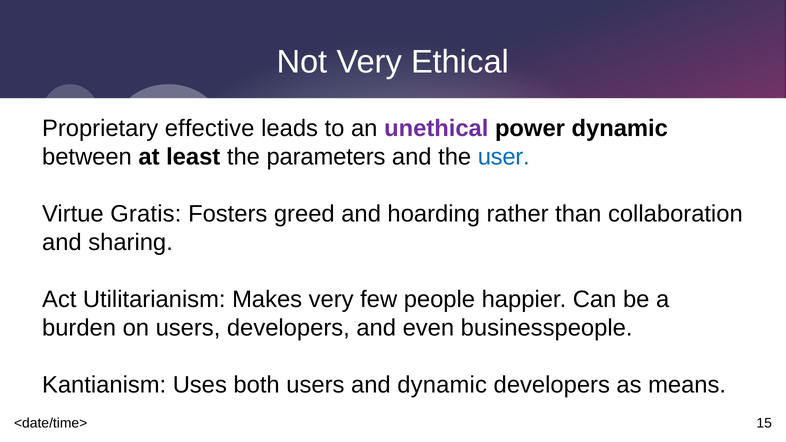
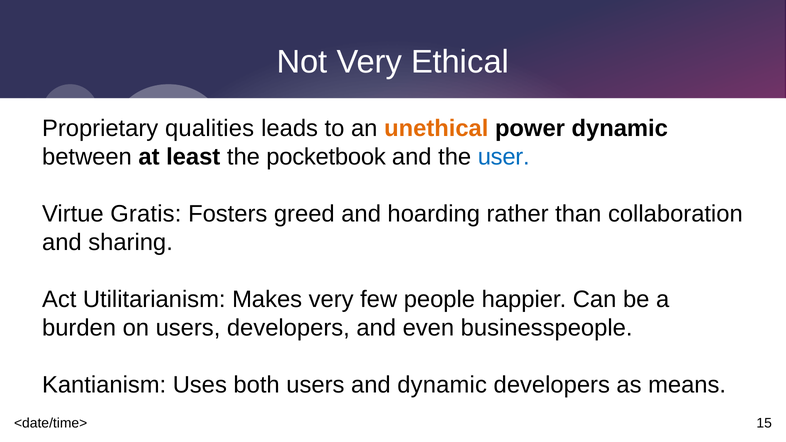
effective: effective -> qualities
unethical colour: purple -> orange
parameters: parameters -> pocketbook
